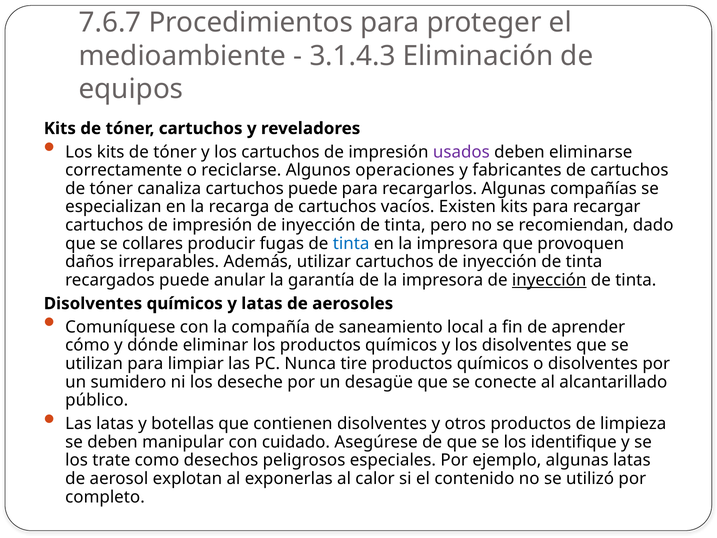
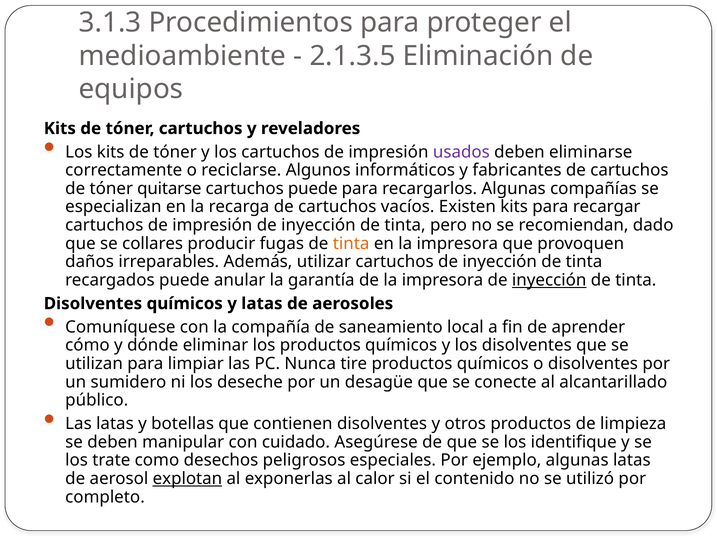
7.6.7: 7.6.7 -> 3.1.3
3.1.4.3: 3.1.4.3 -> 2.1.3.5
operaciones: operaciones -> informáticos
canaliza: canaliza -> quitarse
tinta at (351, 243) colour: blue -> orange
explotan underline: none -> present
